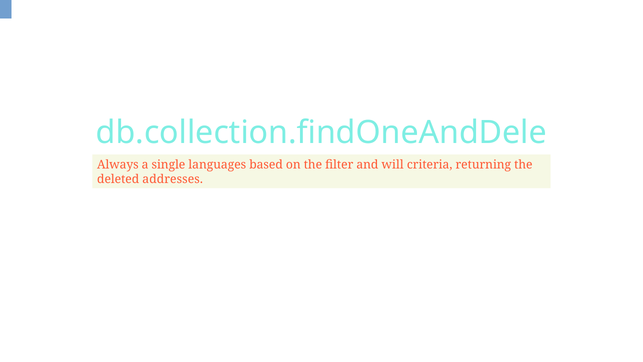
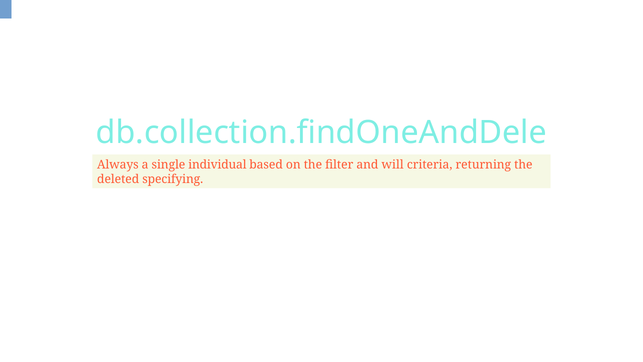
languages: languages -> individual
addresses: addresses -> specifying
